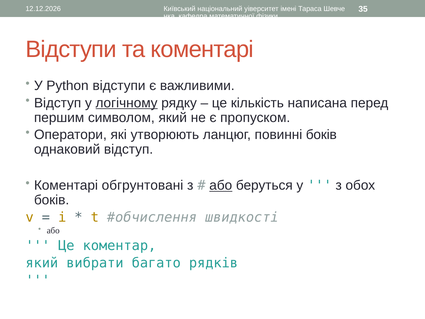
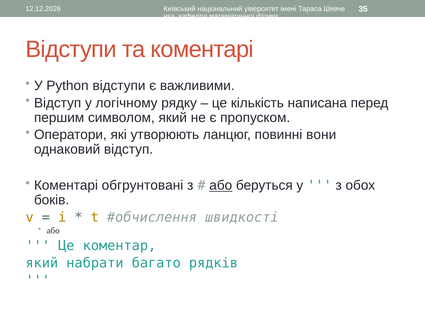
логічному underline: present -> none
повинні боків: боків -> вони
вибрати: вибрати -> набрати
